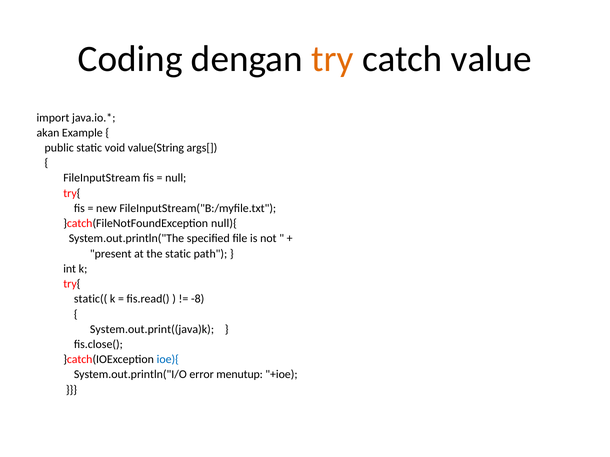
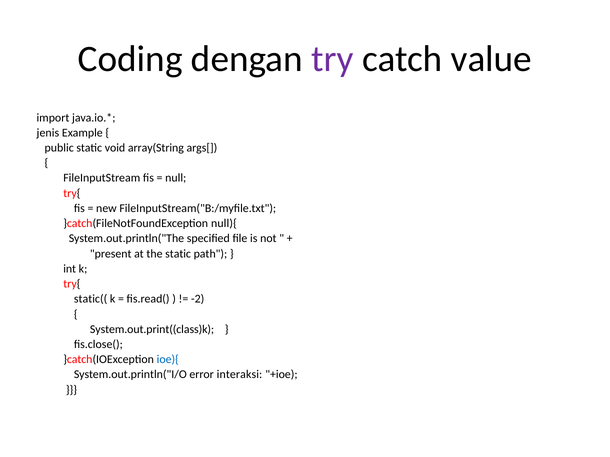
try colour: orange -> purple
akan: akan -> jenis
value(String: value(String -> array(String
-8: -8 -> -2
System.out.print((java)k: System.out.print((java)k -> System.out.print((class)k
menutup: menutup -> interaksi
